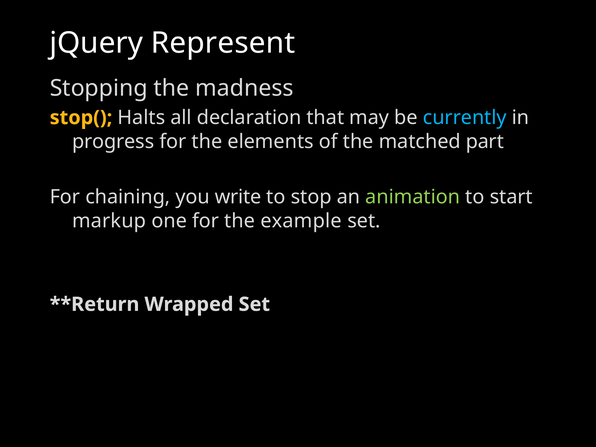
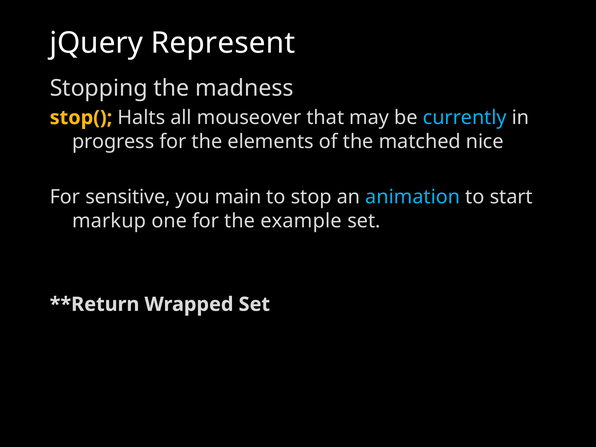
declaration: declaration -> mouseover
part: part -> nice
chaining: chaining -> sensitive
write: write -> main
animation colour: light green -> light blue
